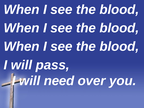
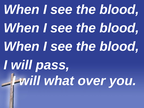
need: need -> what
